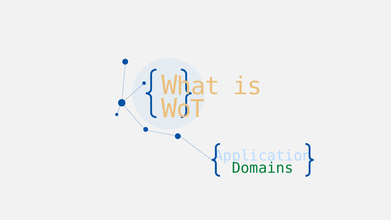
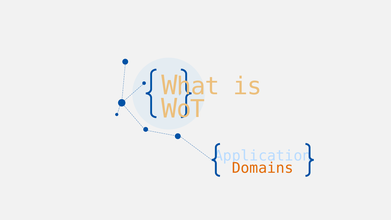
Domains colour: green -> orange
